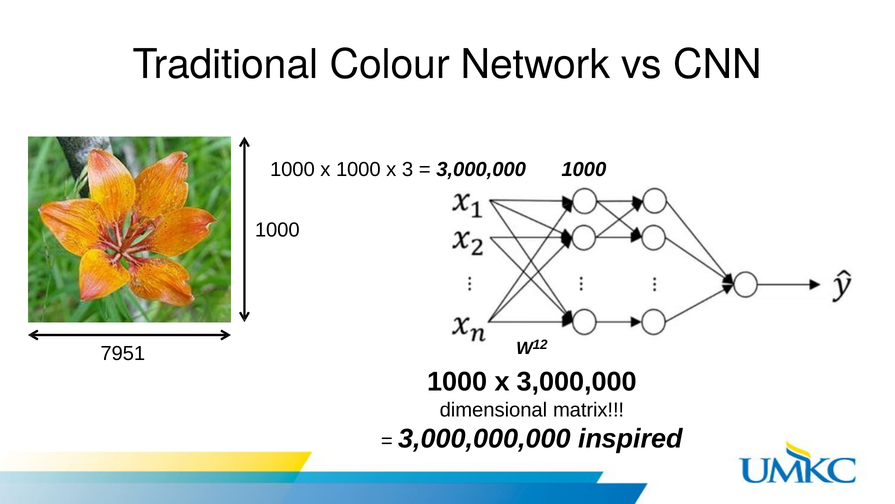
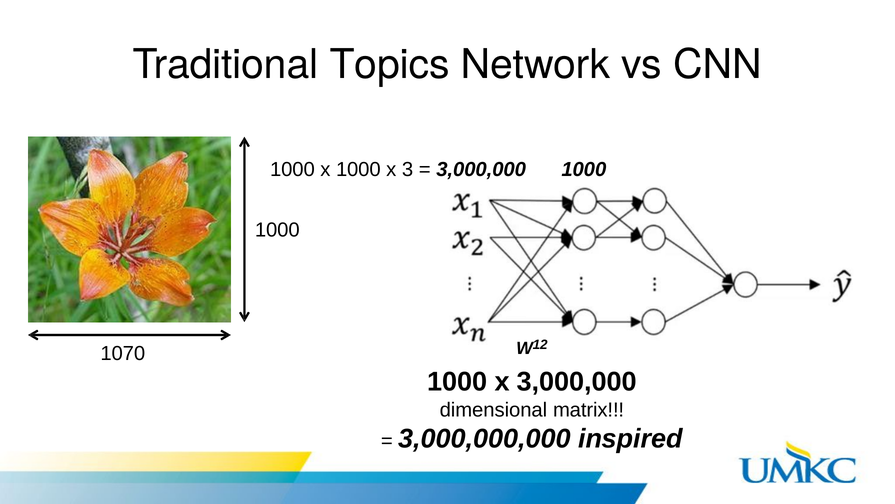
Colour: Colour -> Topics
7951: 7951 -> 1070
